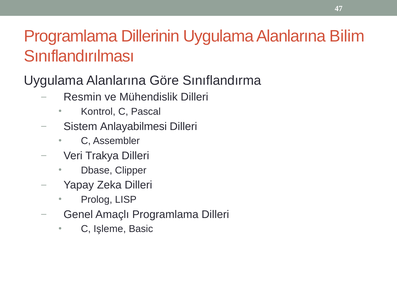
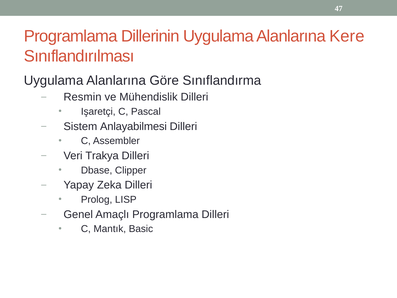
Bilim: Bilim -> Kere
Kontrol: Kontrol -> Işaretçi
Işleme: Işleme -> Mantık
